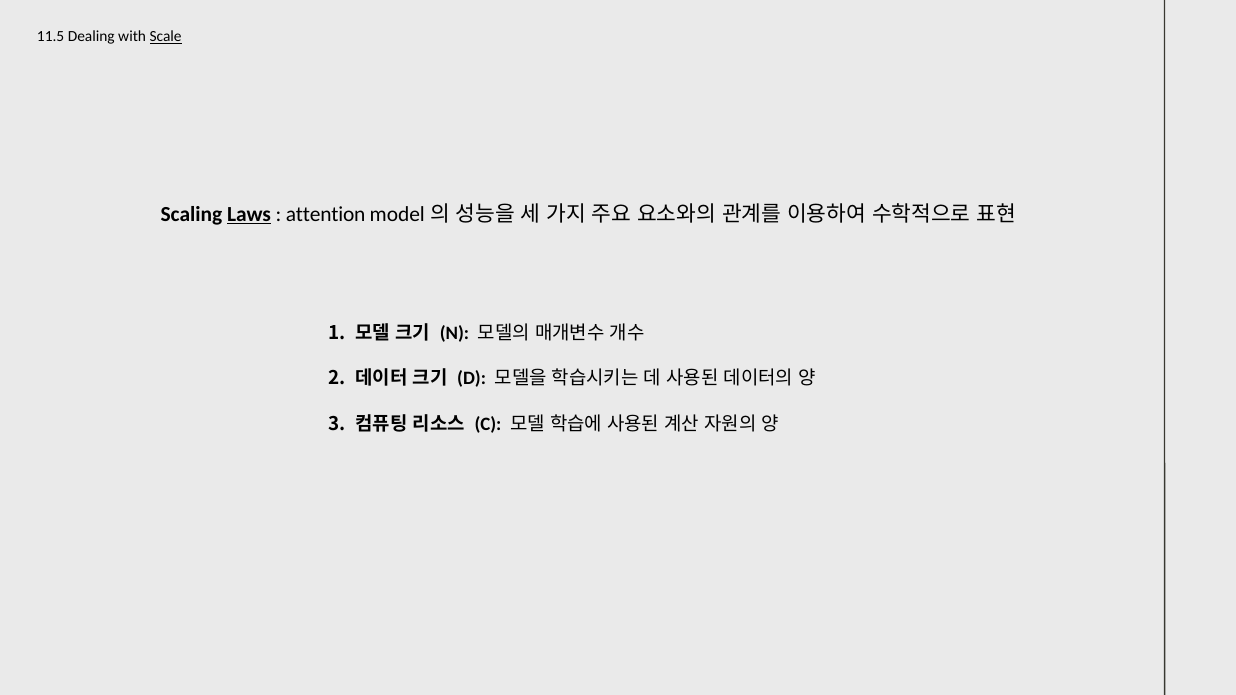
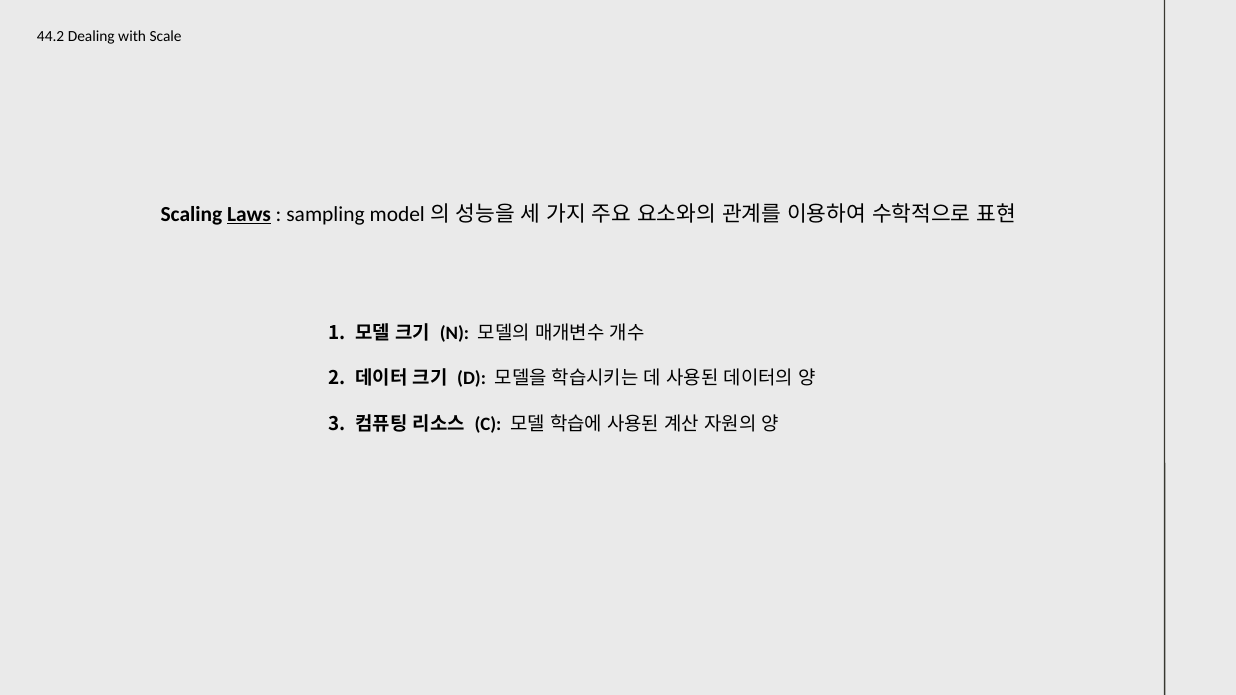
11.5: 11.5 -> 44.2
Scale underline: present -> none
attention: attention -> sampling
